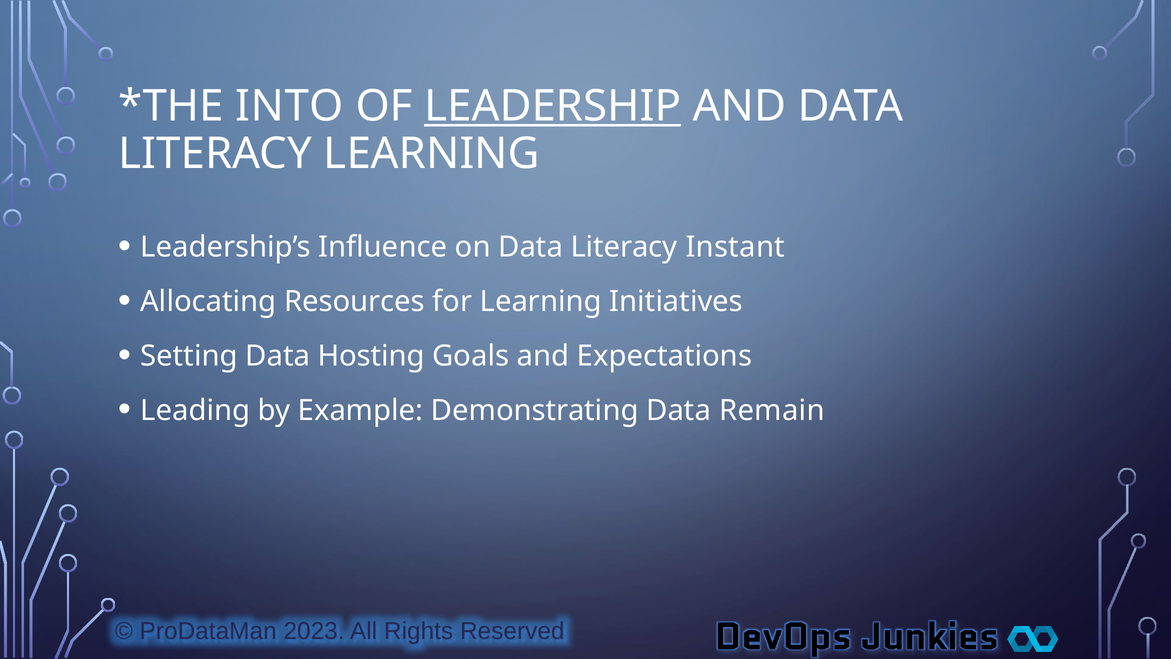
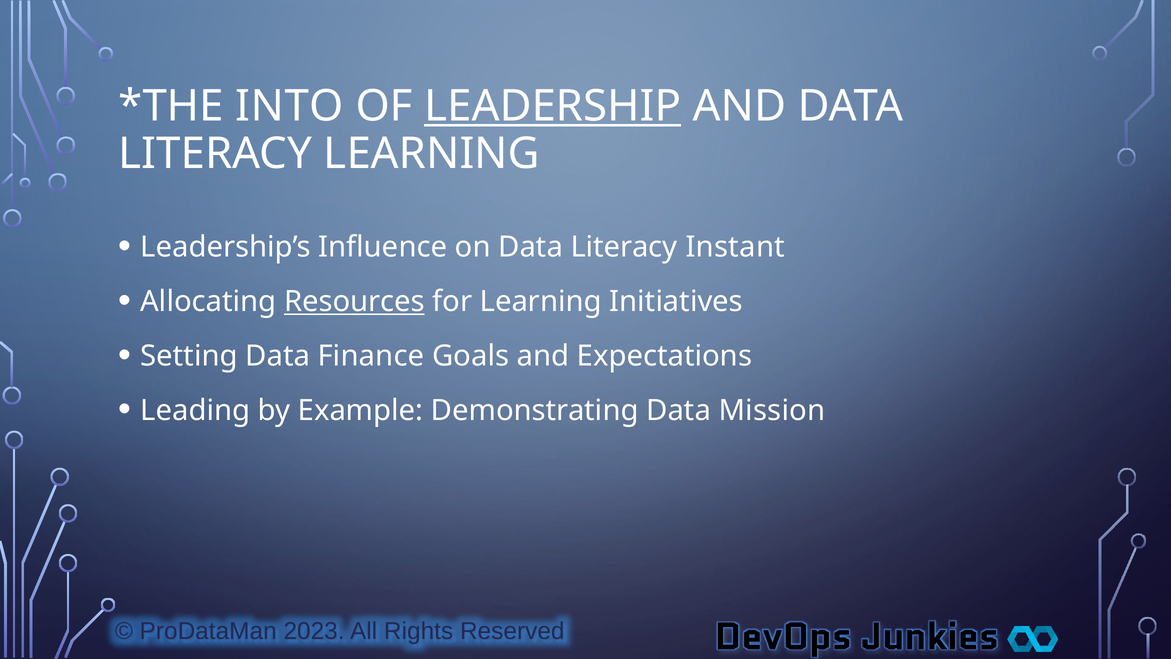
Resources underline: none -> present
Hosting: Hosting -> Finance
Remain: Remain -> Mission
